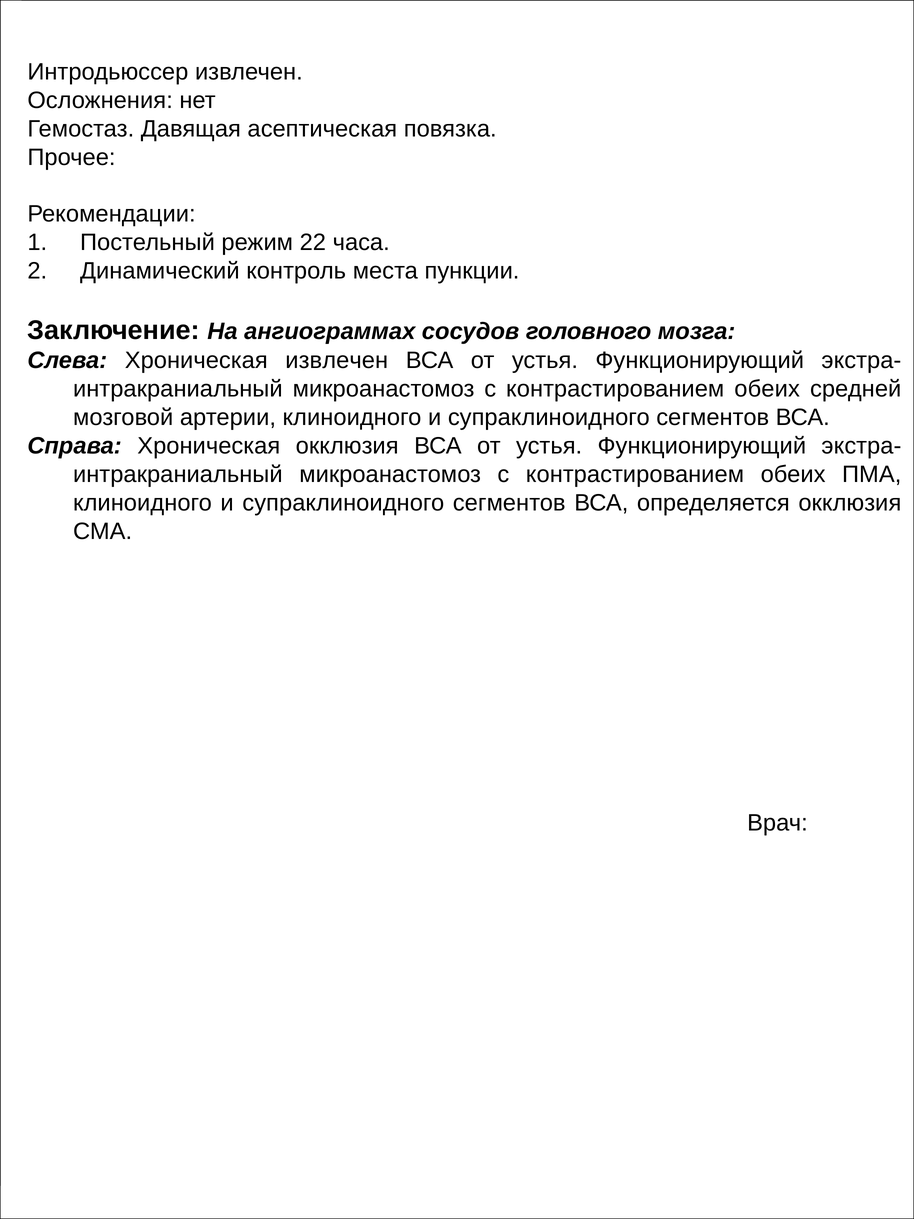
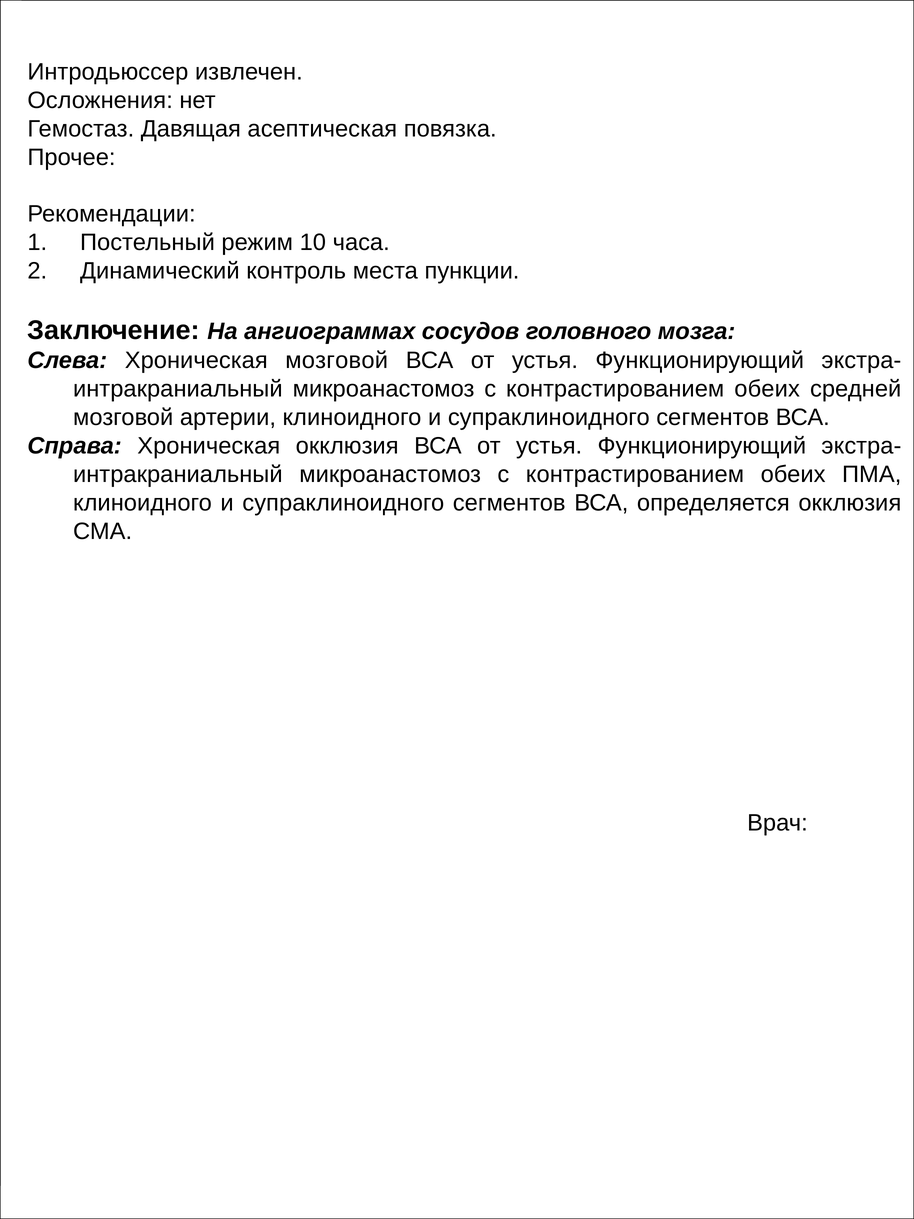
22: 22 -> 10
Хроническая извлечен: извлечен -> мозговой
